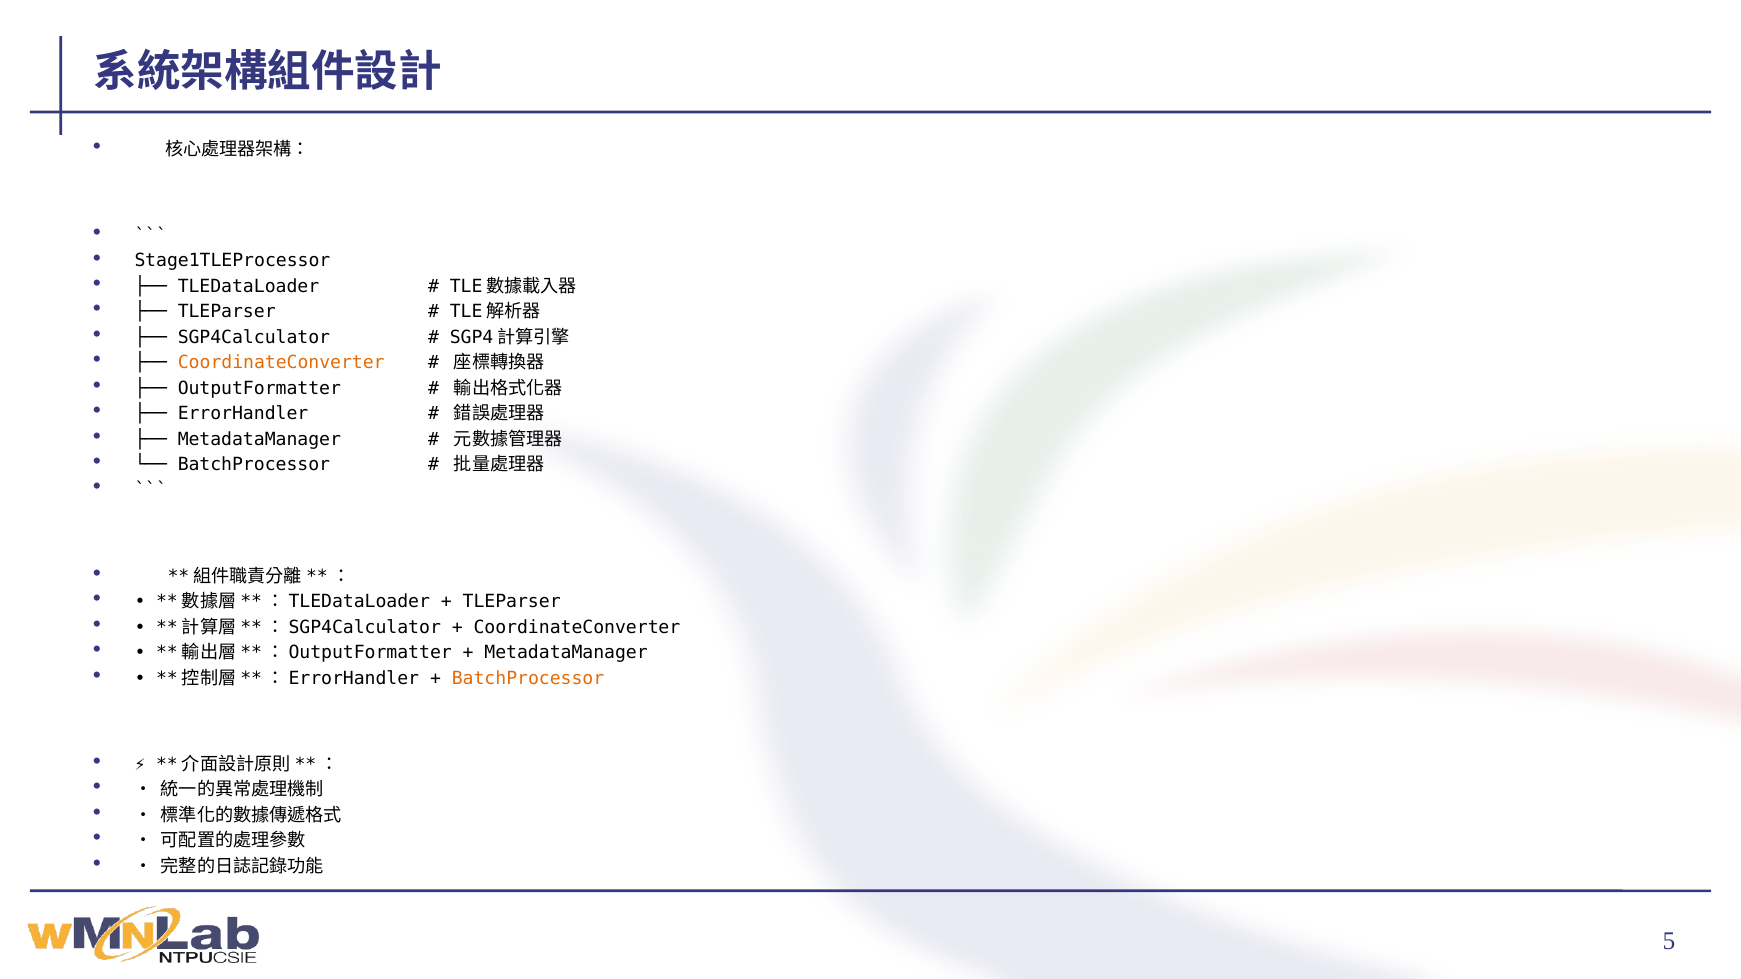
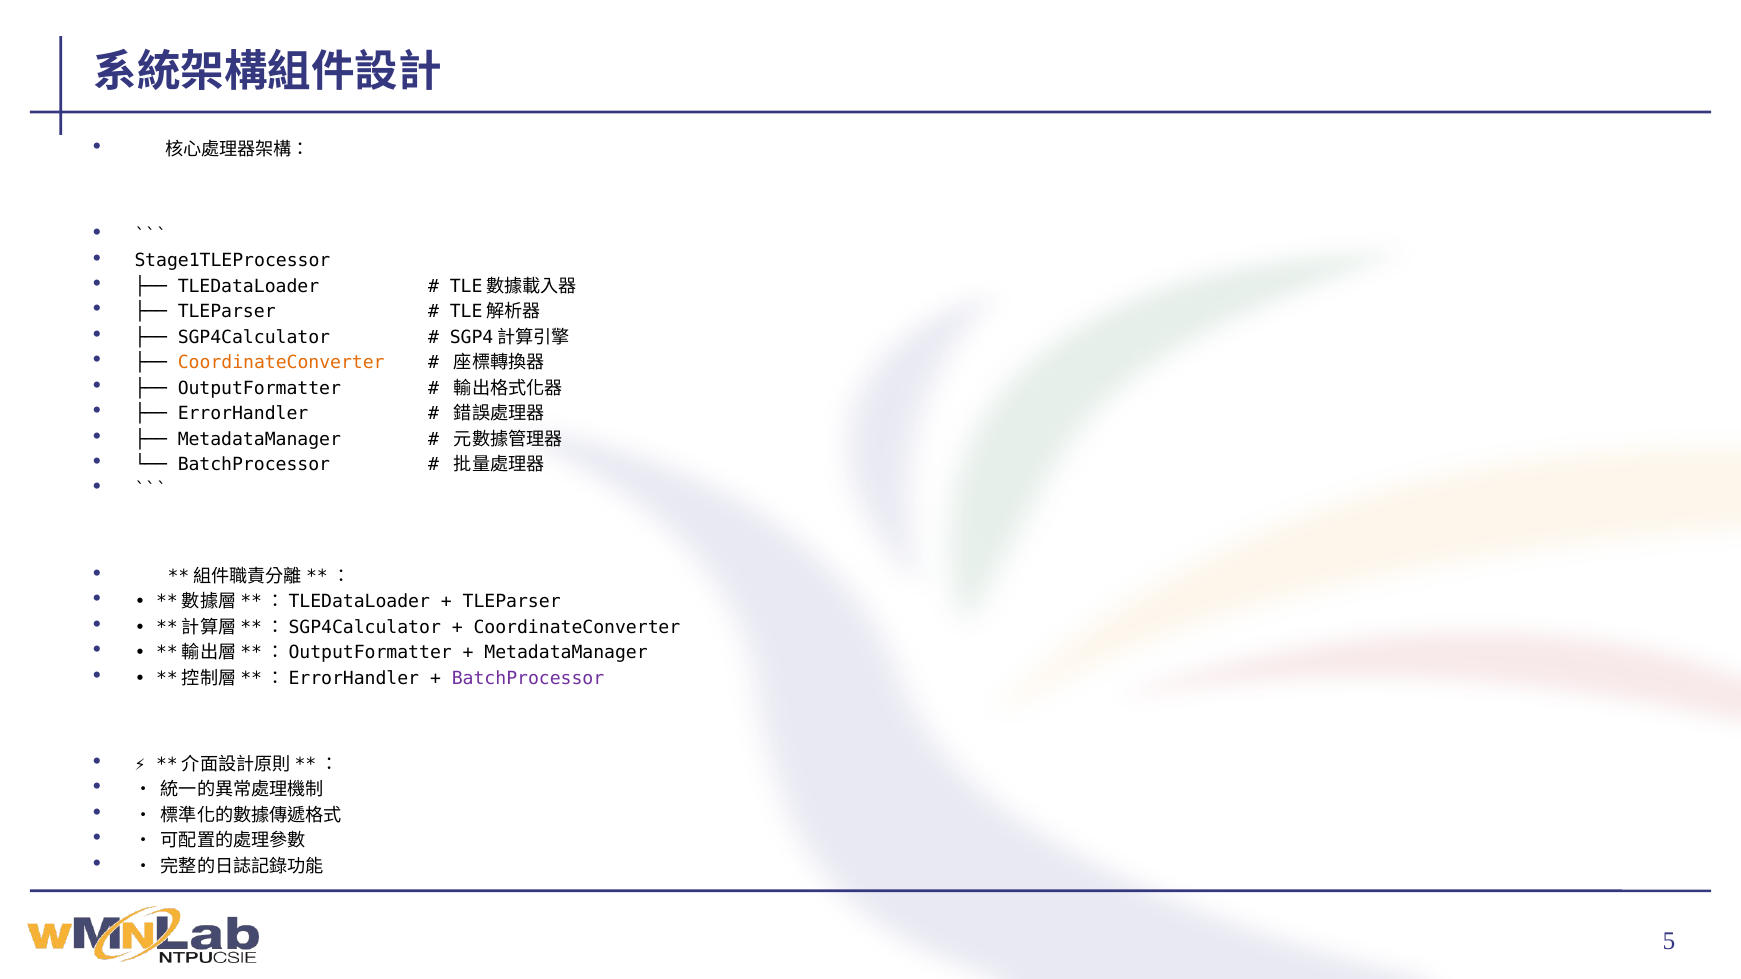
BatchProcessor at (528, 678) colour: orange -> purple
